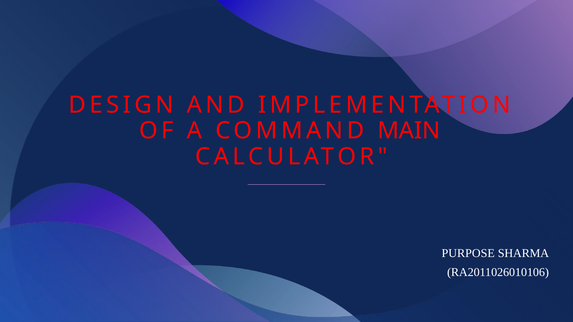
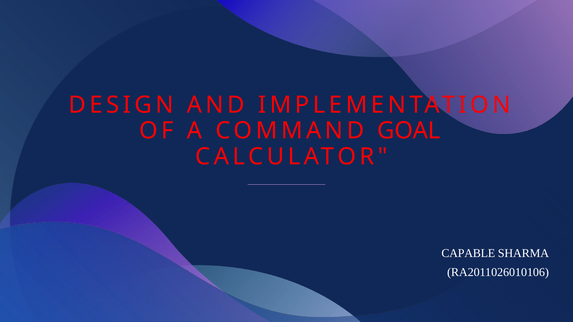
MAIN: MAIN -> GOAL
PURPOSE: PURPOSE -> CAPABLE
